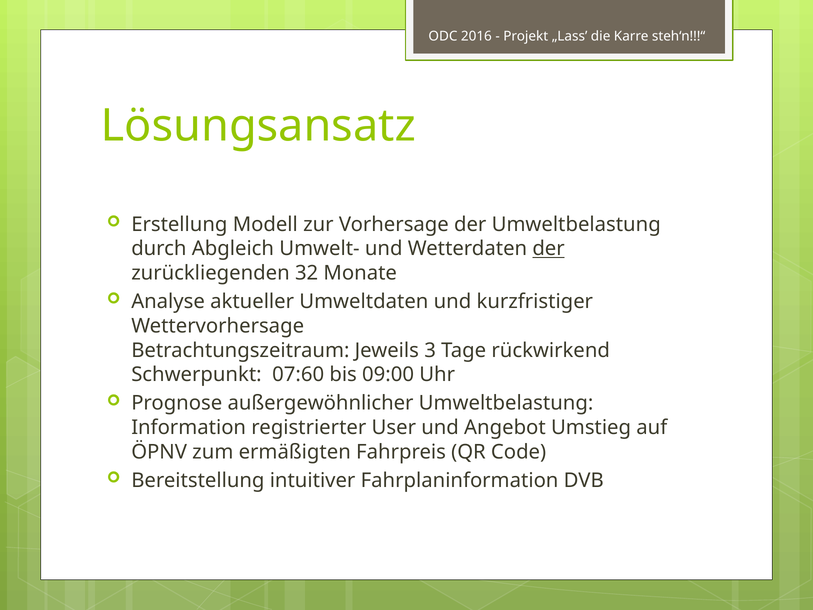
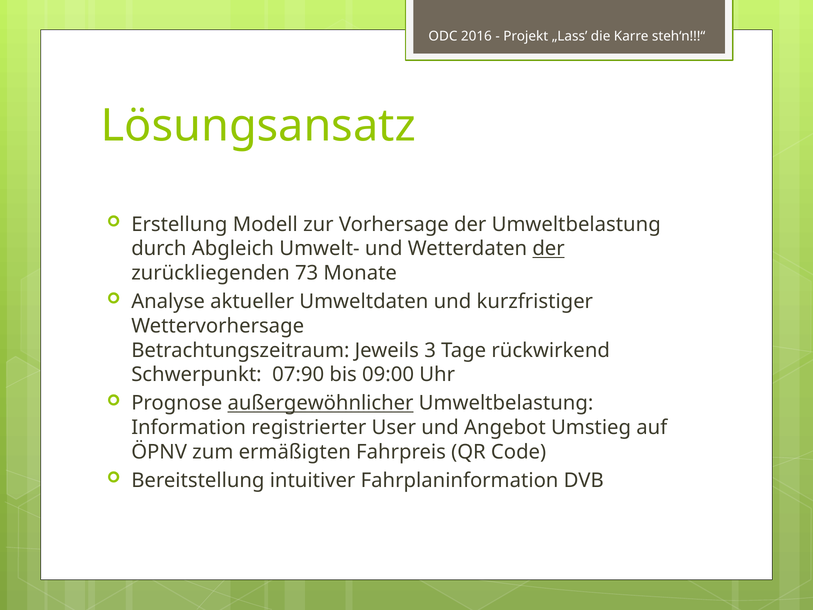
32: 32 -> 73
07:60: 07:60 -> 07:90
außergewöhnlicher underline: none -> present
